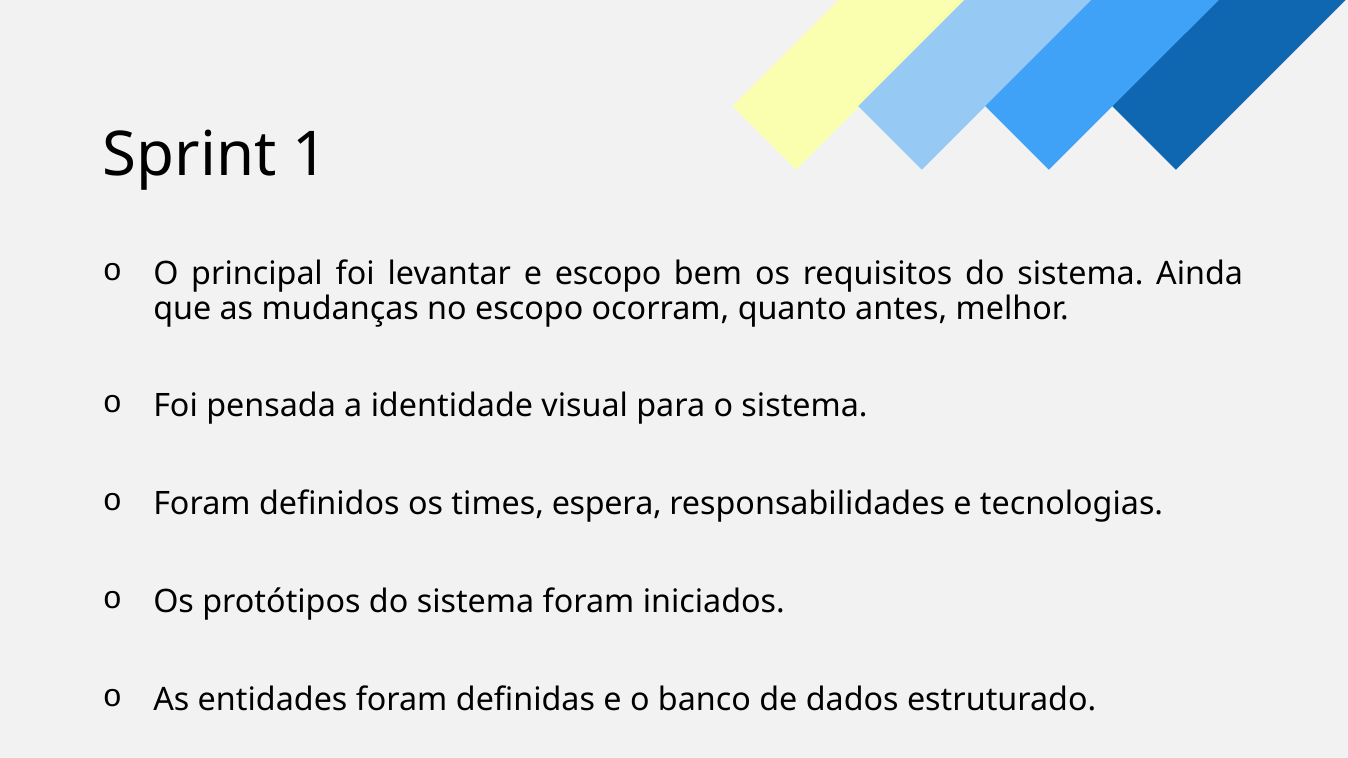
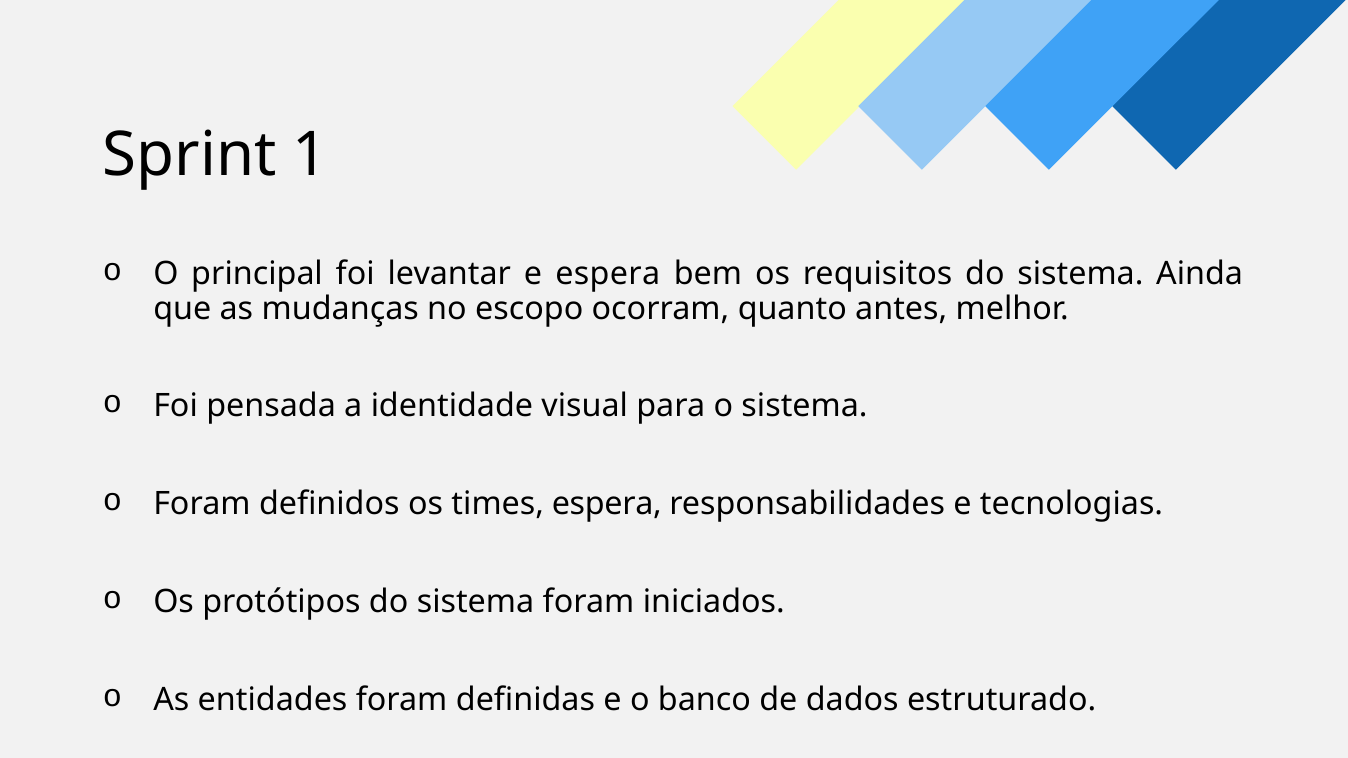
e escopo: escopo -> espera
